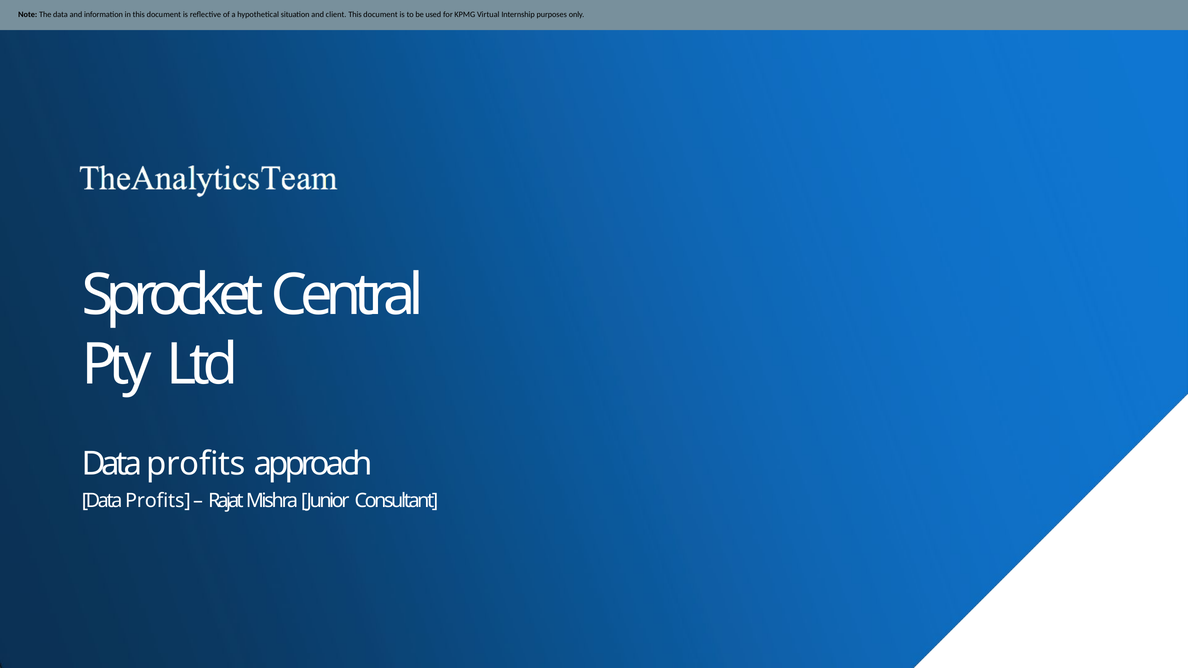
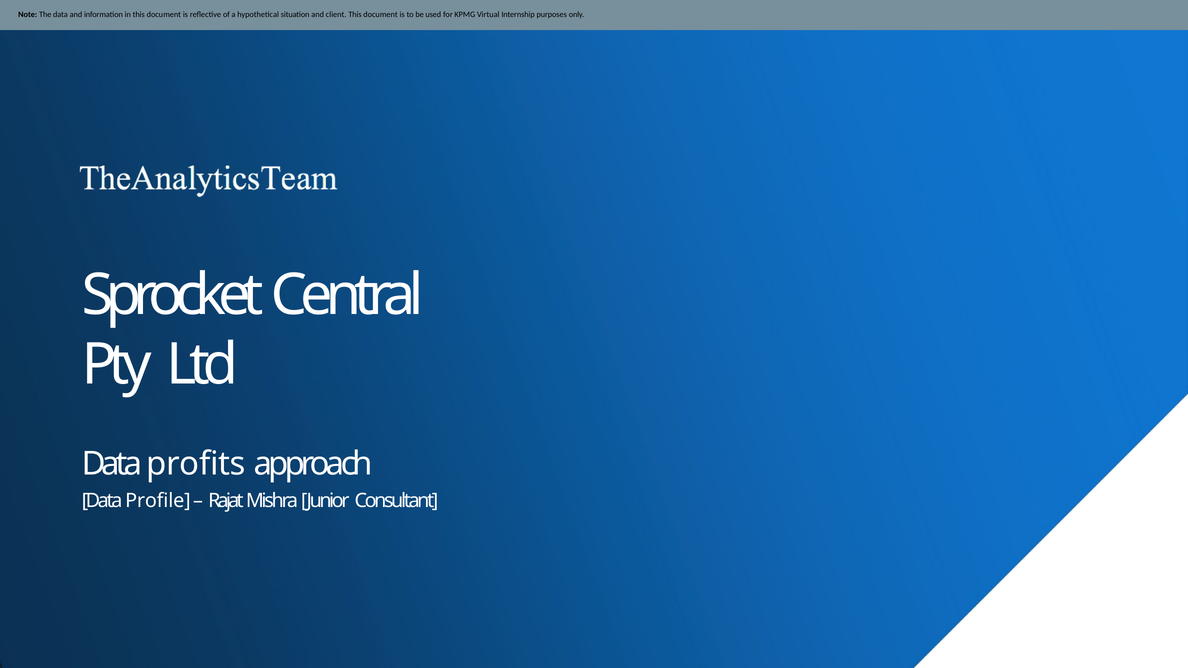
Profits at (158, 501): Profits -> Profile
